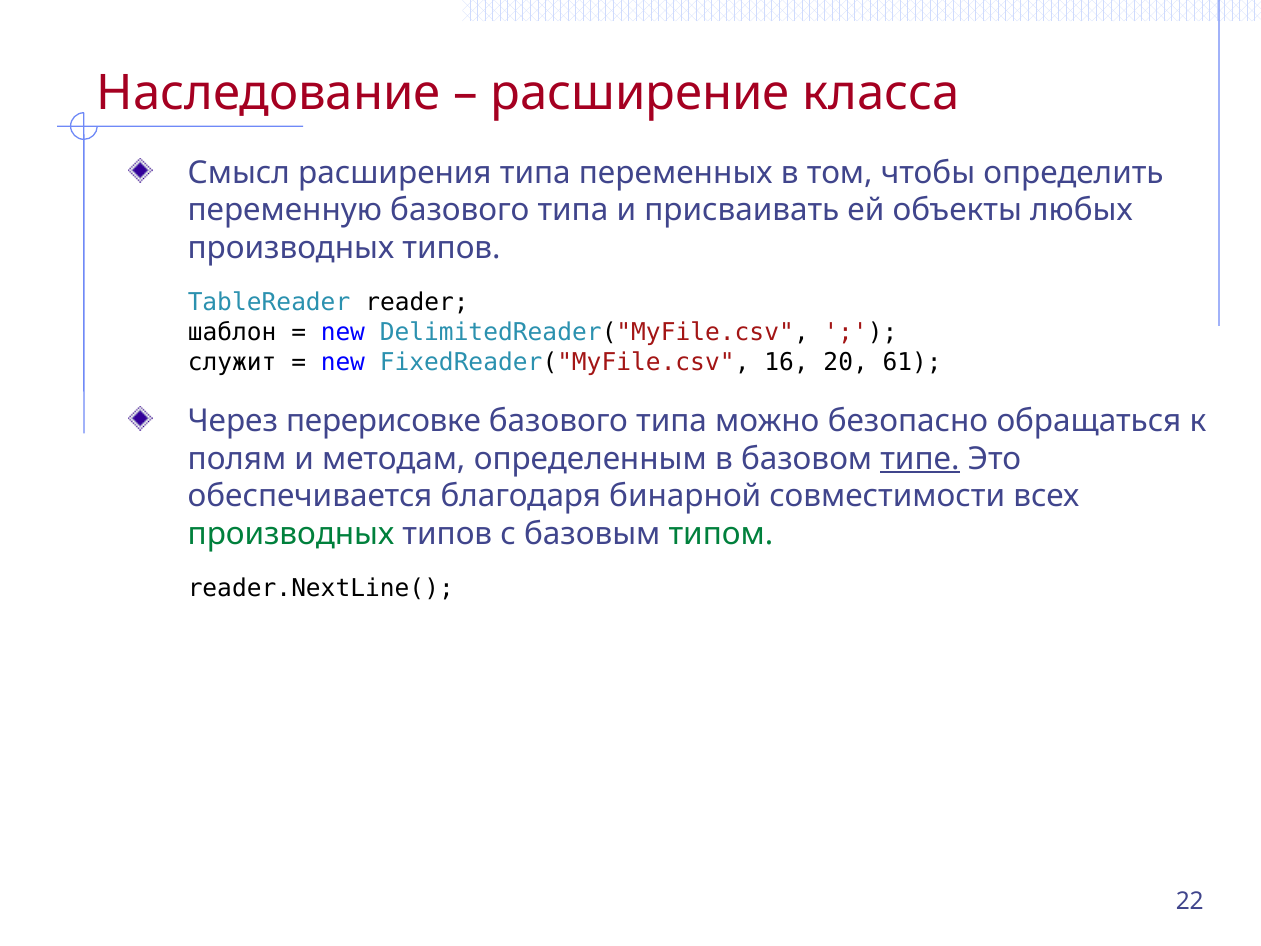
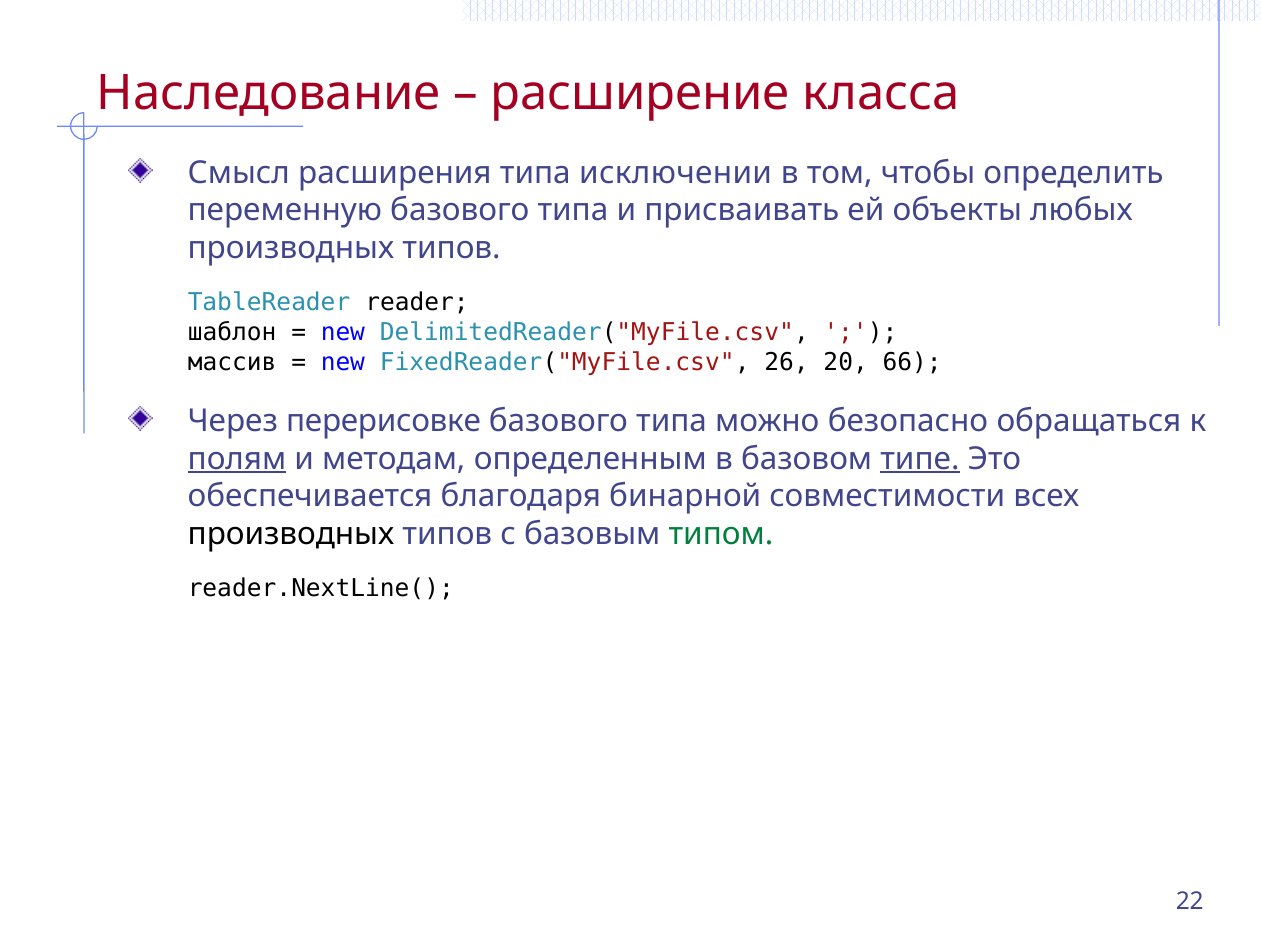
переменных: переменных -> исключении
служит: служит -> массив
16: 16 -> 26
61: 61 -> 66
полям underline: none -> present
производных at (291, 534) colour: green -> black
